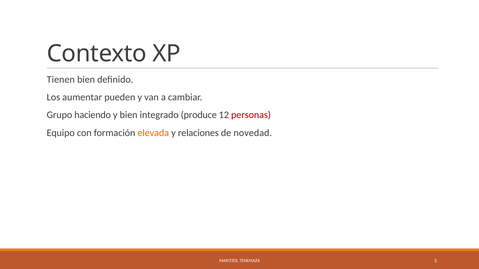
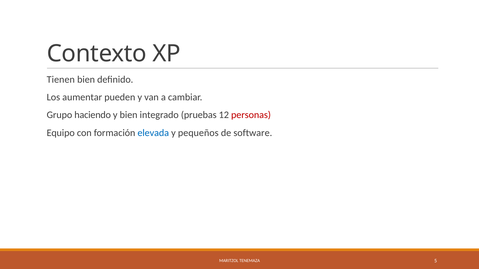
produce: produce -> pruebas
elevada colour: orange -> blue
relaciones: relaciones -> pequeños
novedad: novedad -> software
